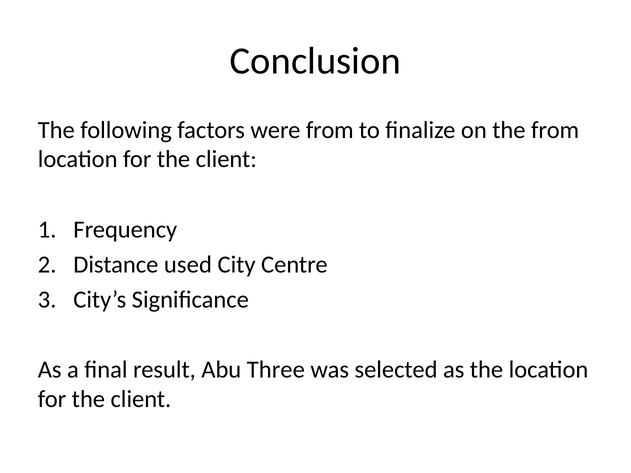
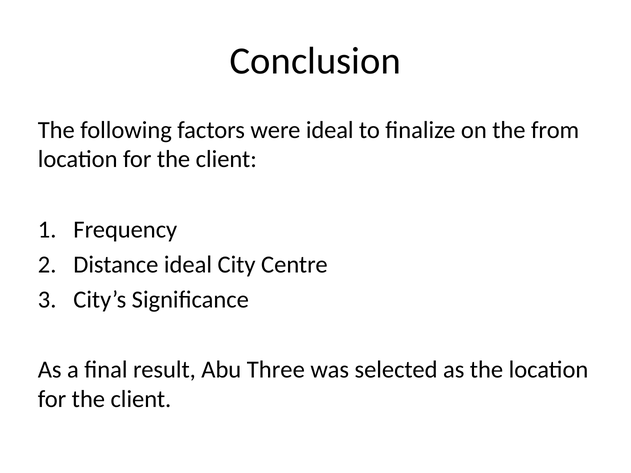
were from: from -> ideal
Distance used: used -> ideal
